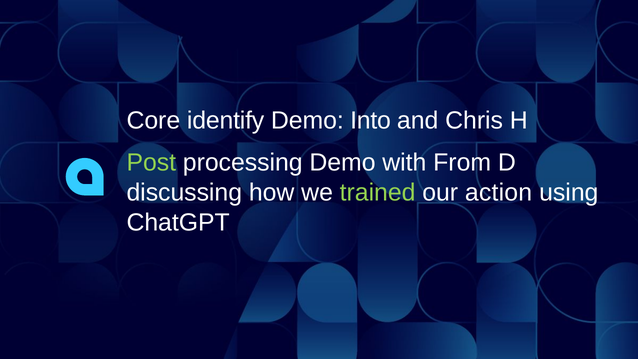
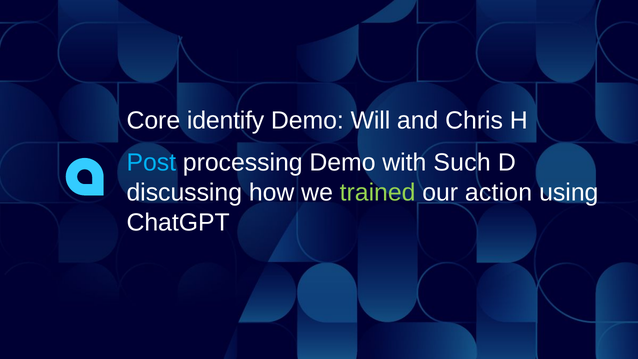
Into: Into -> Will
Post colour: light green -> light blue
From: From -> Such
